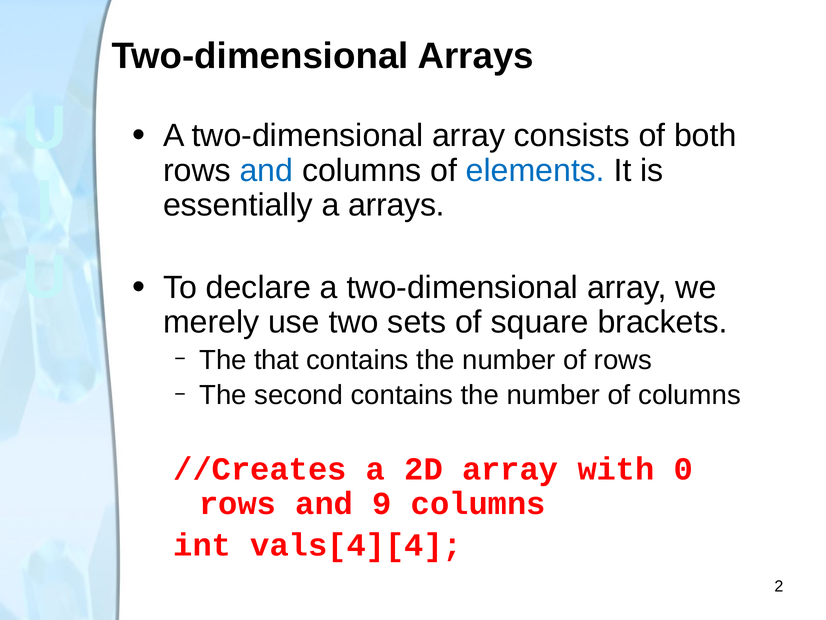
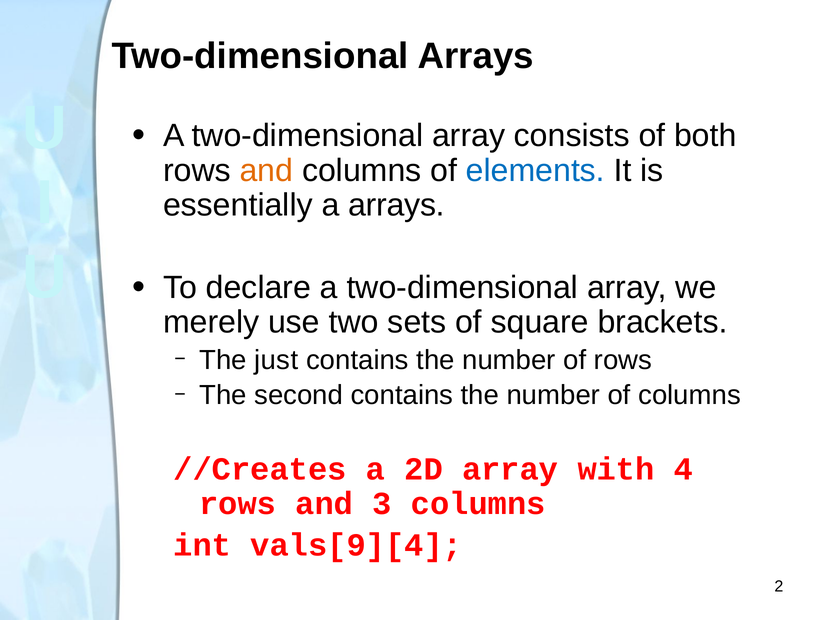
and at (266, 170) colour: blue -> orange
that: that -> just
0: 0 -> 4
9: 9 -> 3
vals[4][4: vals[4][4 -> vals[9][4
